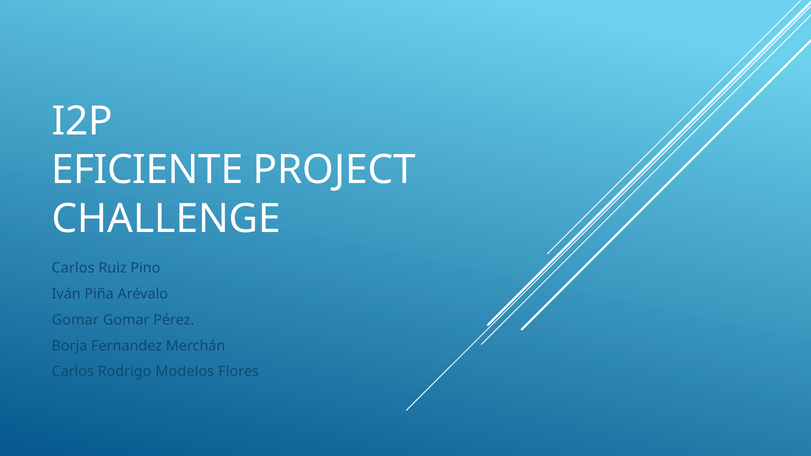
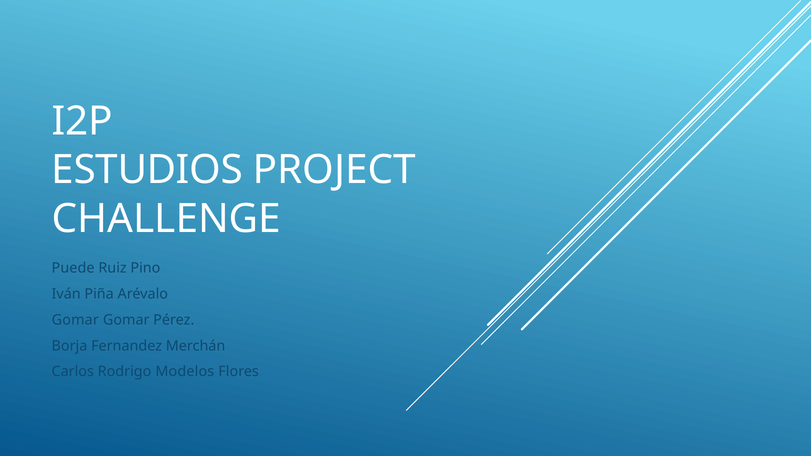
EFICIENTE: EFICIENTE -> ESTUDIOS
Carlos at (73, 268): Carlos -> Puede
